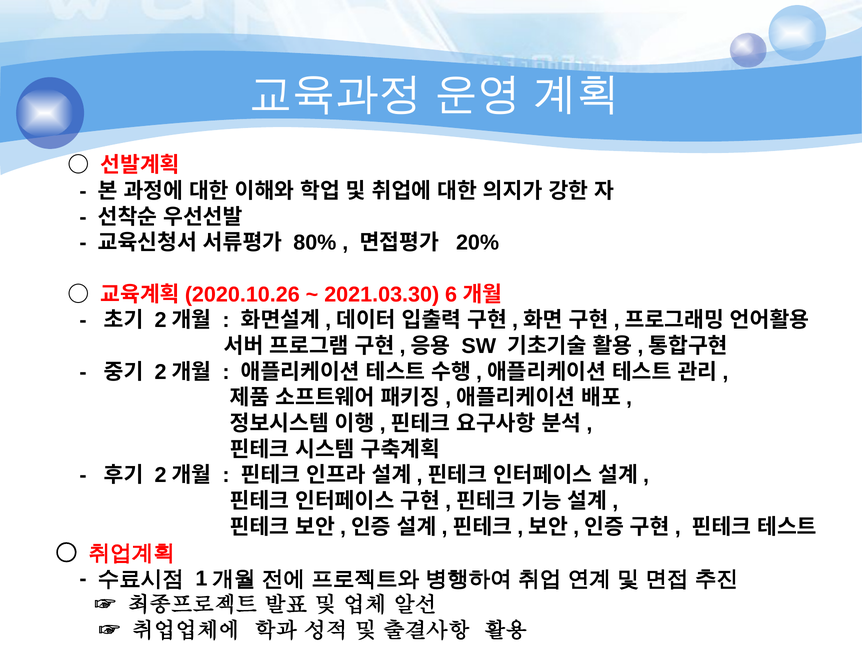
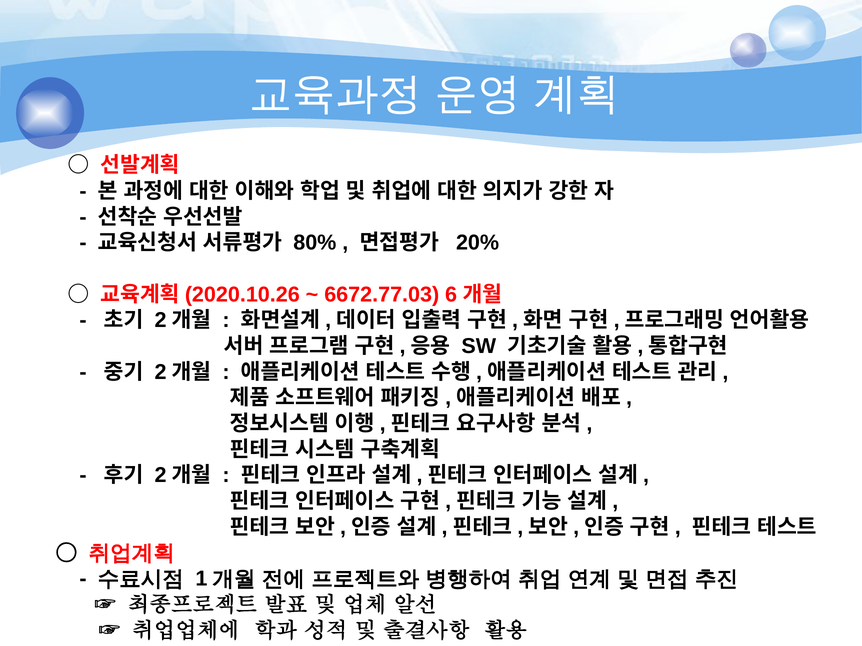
2021.03.30: 2021.03.30 -> 6672.77.03
